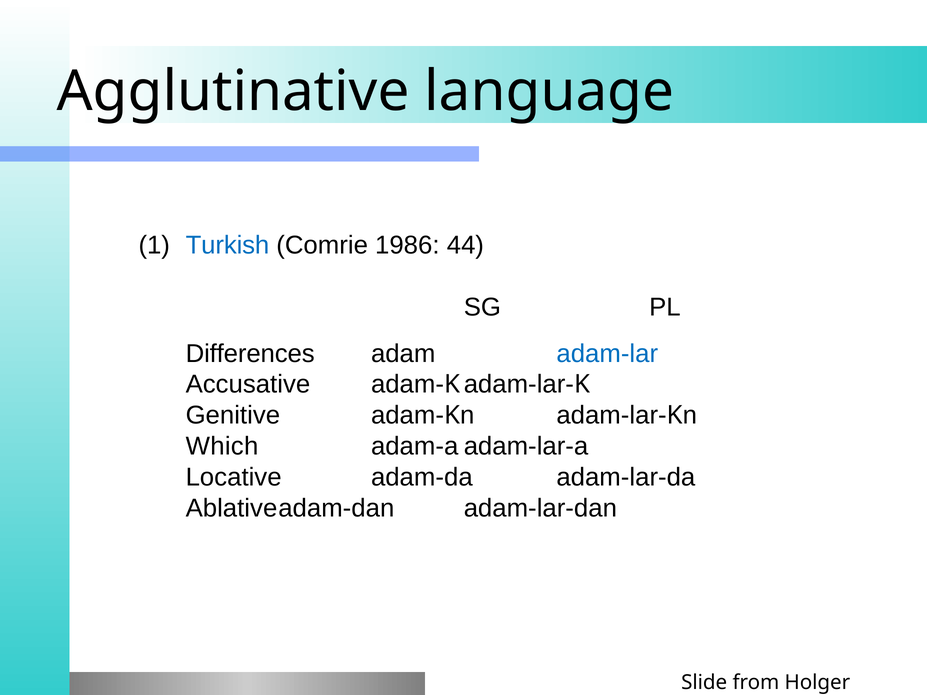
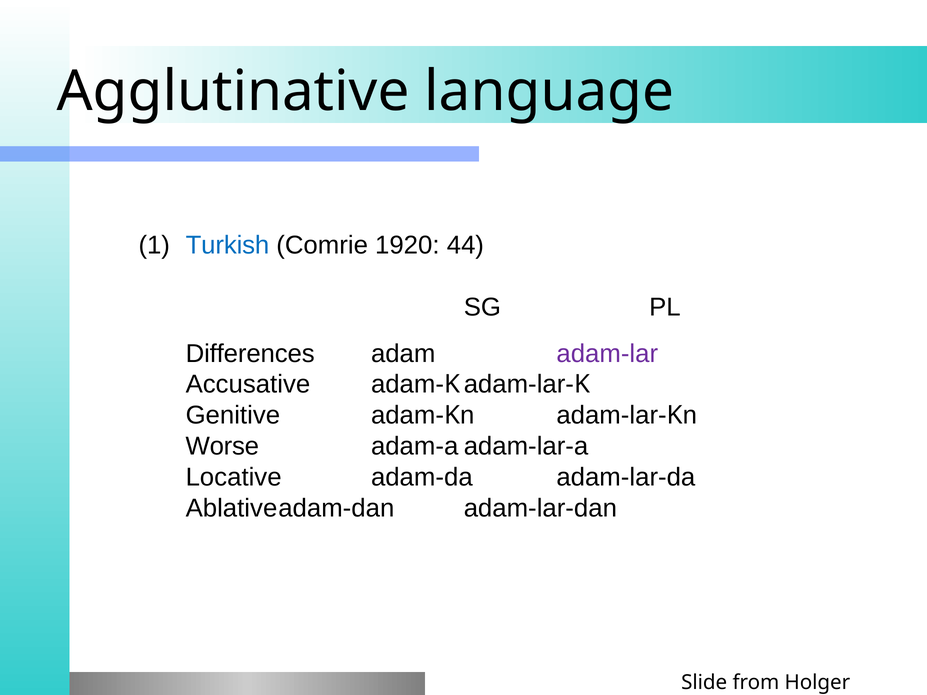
1986: 1986 -> 1920
adam-lar colour: blue -> purple
Which: Which -> Worse
